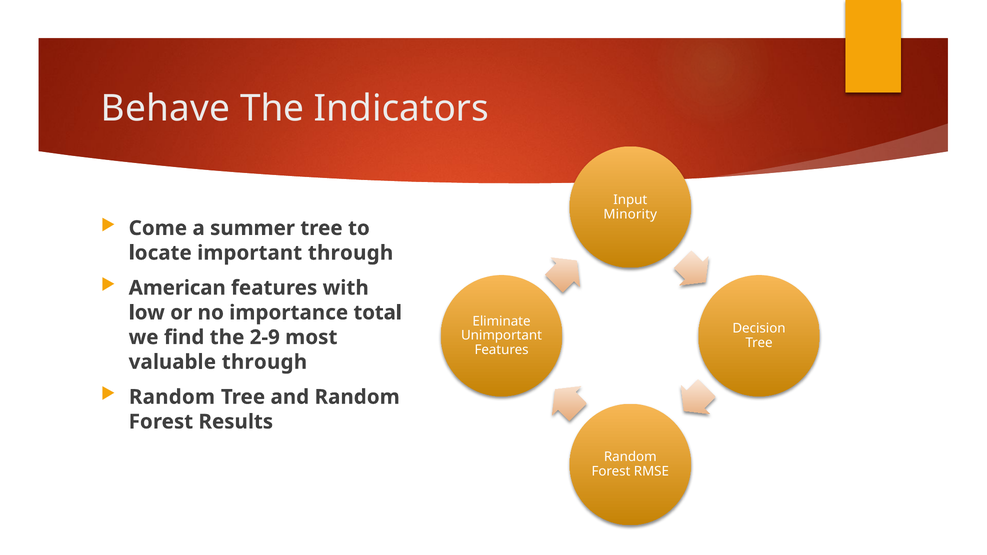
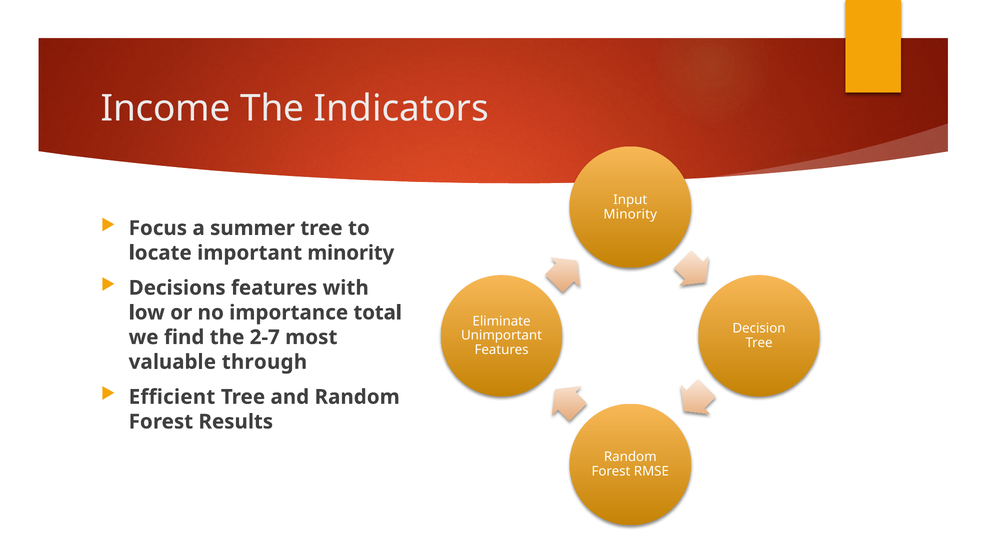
Behave: Behave -> Income
Come: Come -> Focus
important through: through -> minority
American: American -> Decisions
2-9: 2-9 -> 2-7
Random at (172, 397): Random -> Efficient
